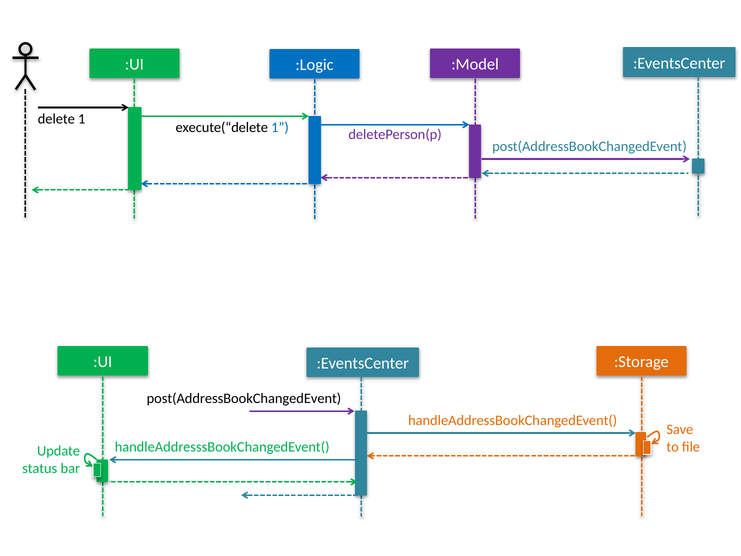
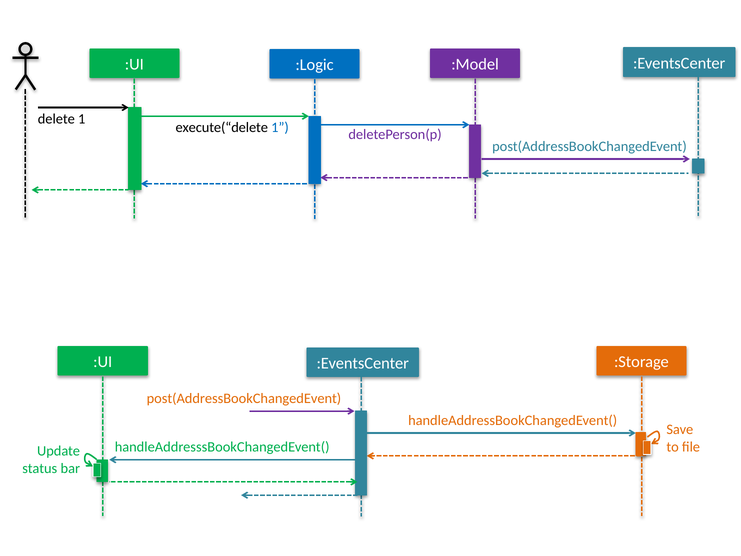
post(AddressBookChangedEvent at (244, 398) colour: black -> orange
